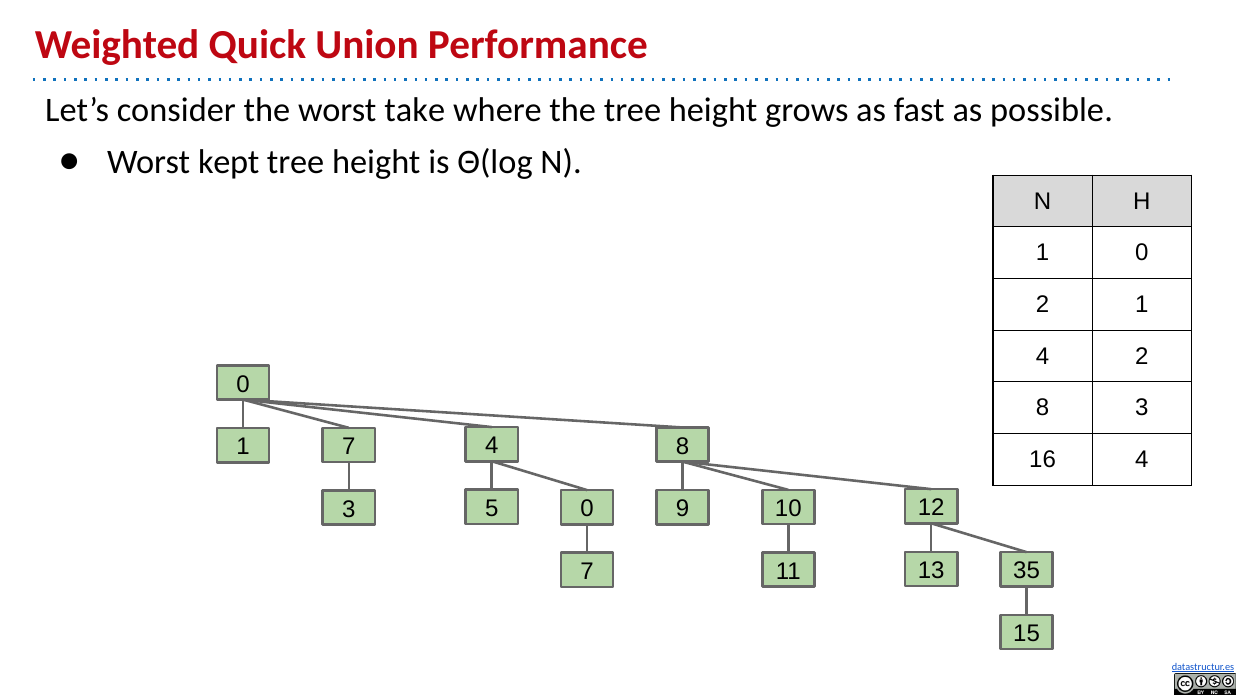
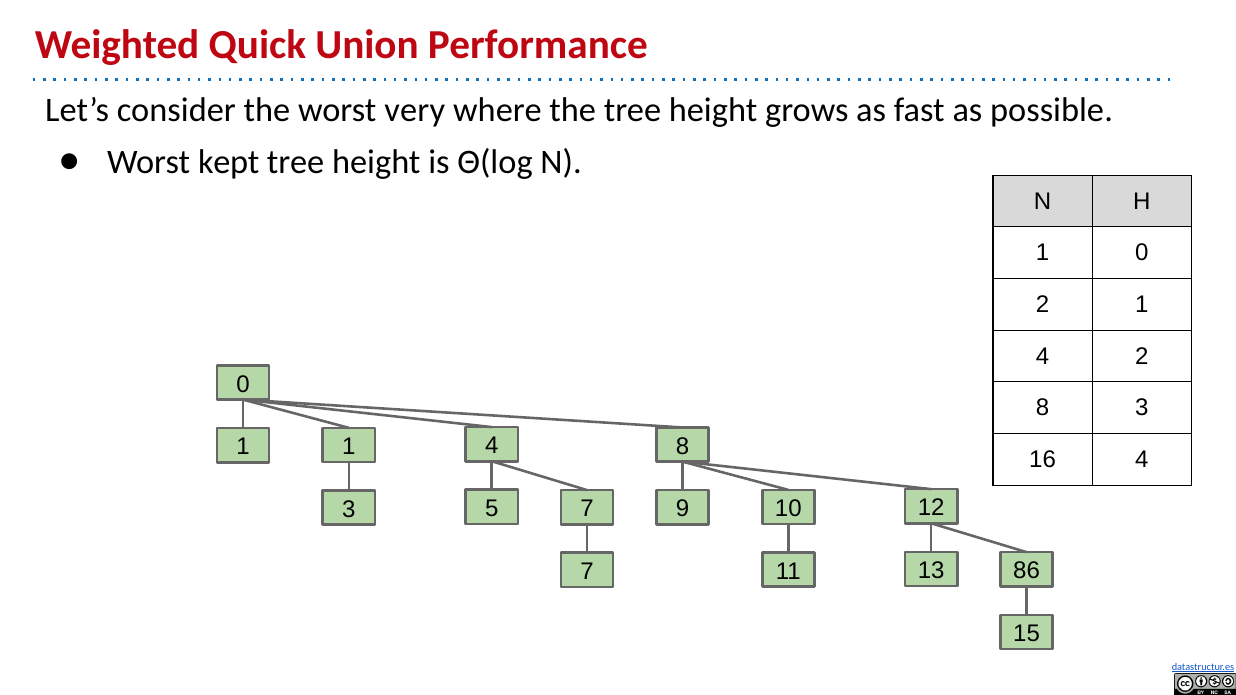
take: take -> very
1 7: 7 -> 1
5 0: 0 -> 7
35: 35 -> 86
